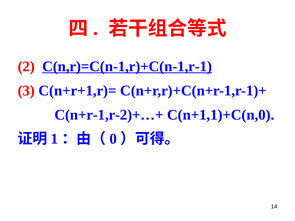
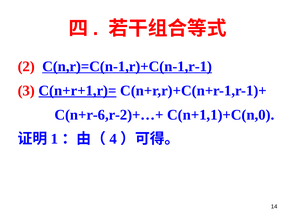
C(n+r+1,r)= underline: none -> present
C(n+r-1,r-2)+…+: C(n+r-1,r-2)+…+ -> C(n+r-6,r-2)+…+
0: 0 -> 4
